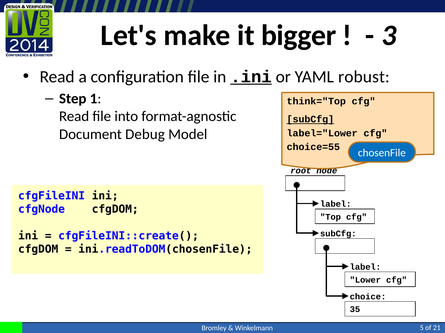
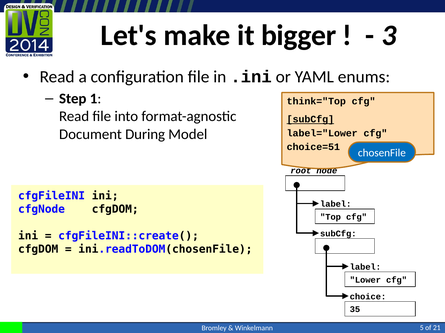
.ini underline: present -> none
robust: robust -> enums
Debug: Debug -> During
choice=55: choice=55 -> choice=51
